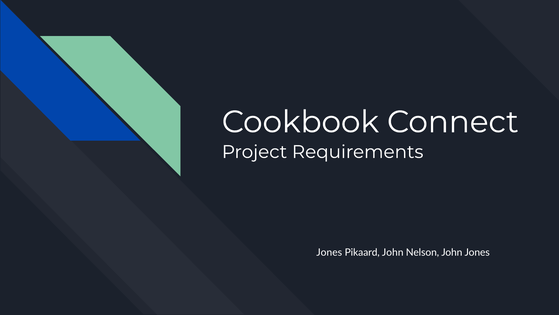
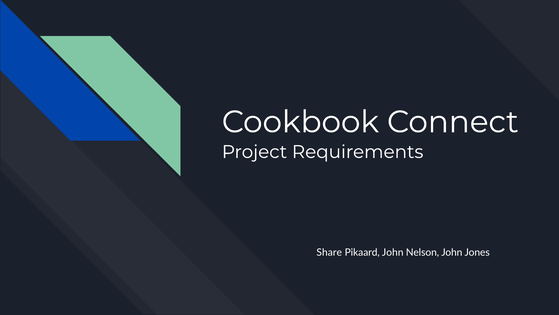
Jones at (329, 252): Jones -> Share
